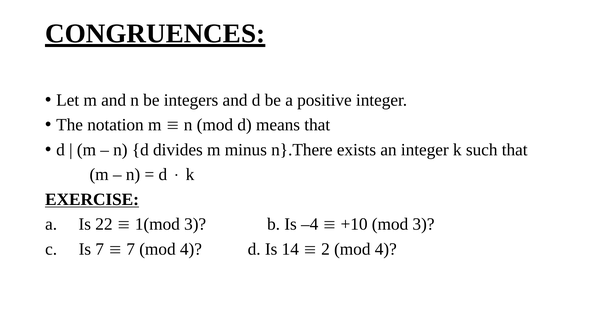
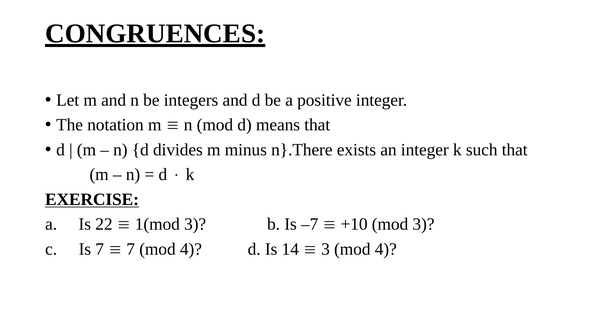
–4: –4 -> –7
º 2: 2 -> 3
